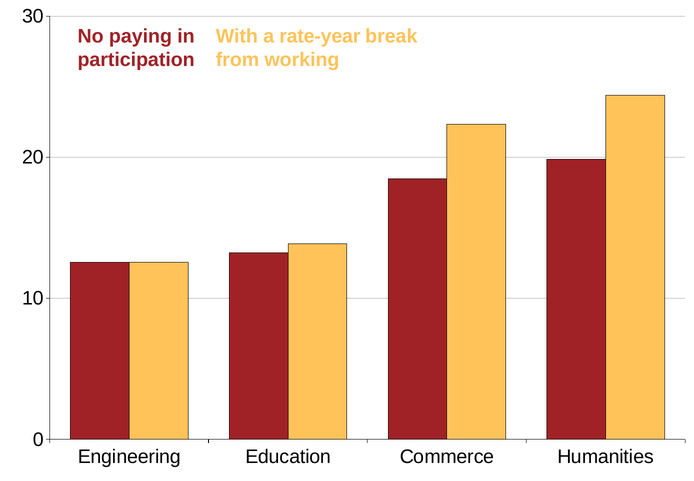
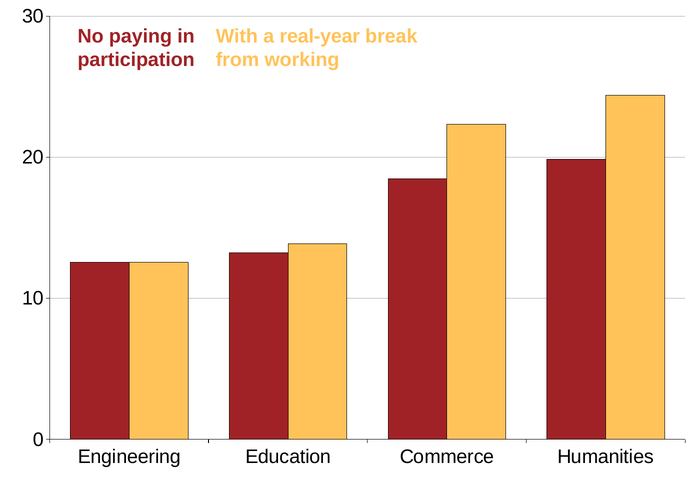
rate-year: rate-year -> real-year
